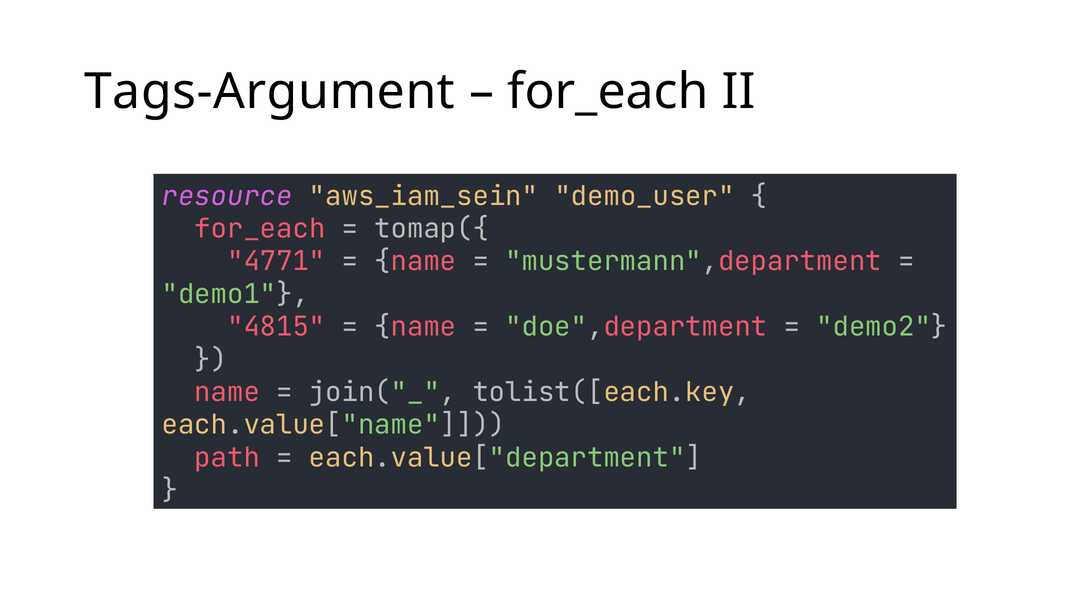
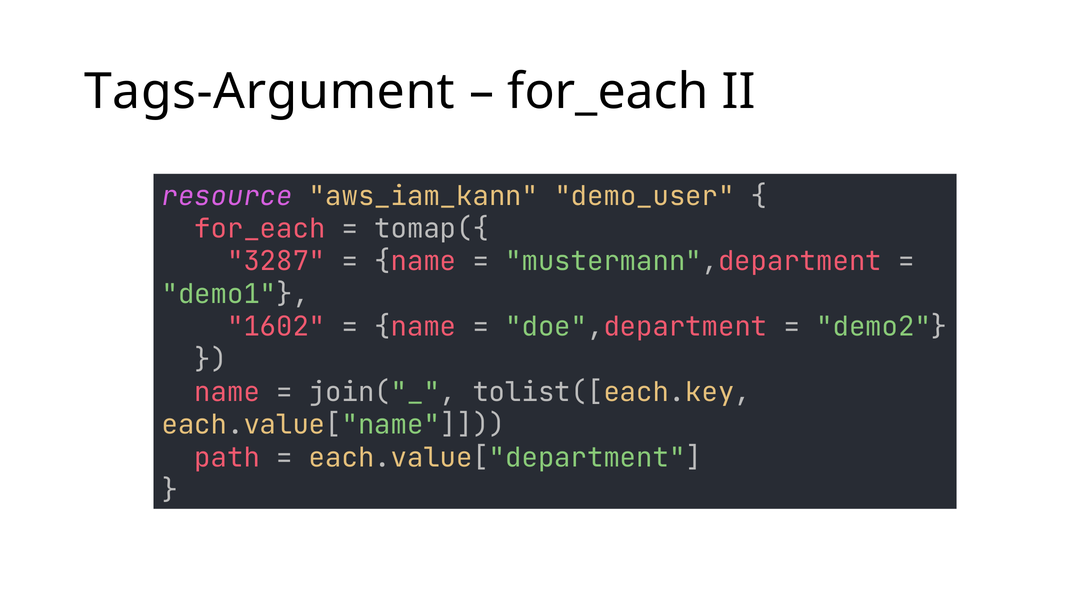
aws_iam_sein: aws_iam_sein -> aws_iam_kann
4771: 4771 -> 3287
4815: 4815 -> 1602
